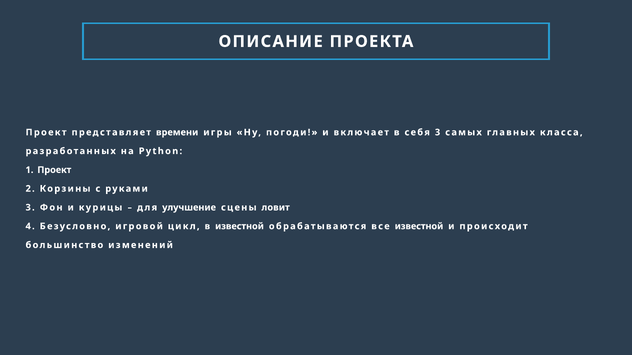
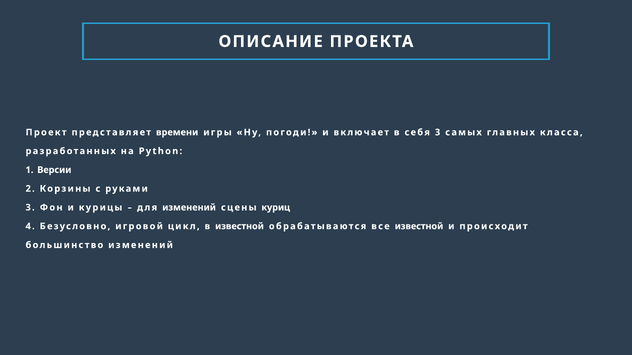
Проект at (54, 170): Проект -> Версии
для улучшение: улучшение -> изменений
ловит: ловит -> куриц
